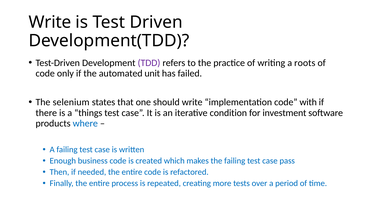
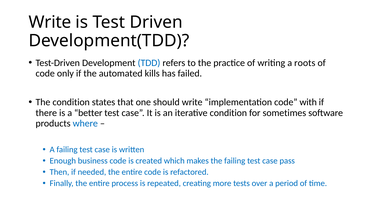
TDD colour: purple -> blue
unit: unit -> kills
The selenium: selenium -> condition
things: things -> better
investment: investment -> sometimes
